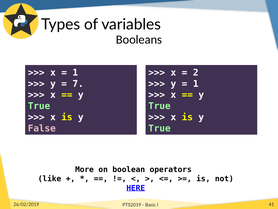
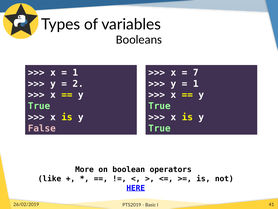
2: 2 -> 7
7: 7 -> 2
